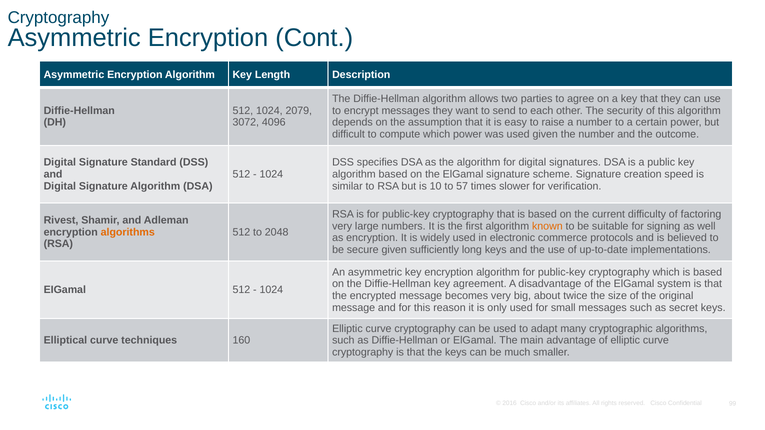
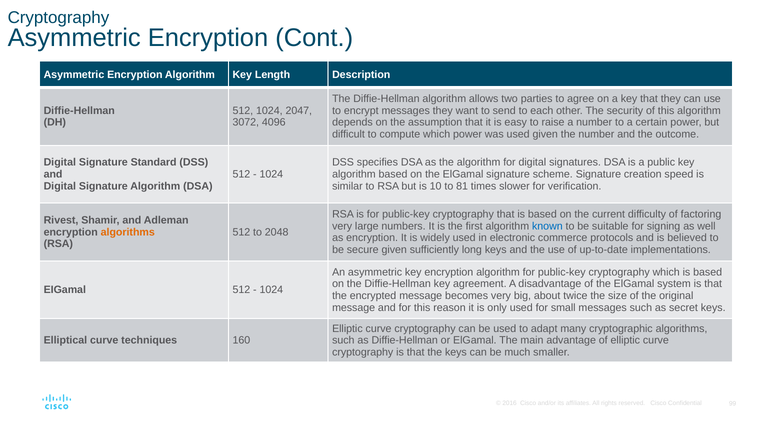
2079: 2079 -> 2047
57: 57 -> 81
known colour: orange -> blue
